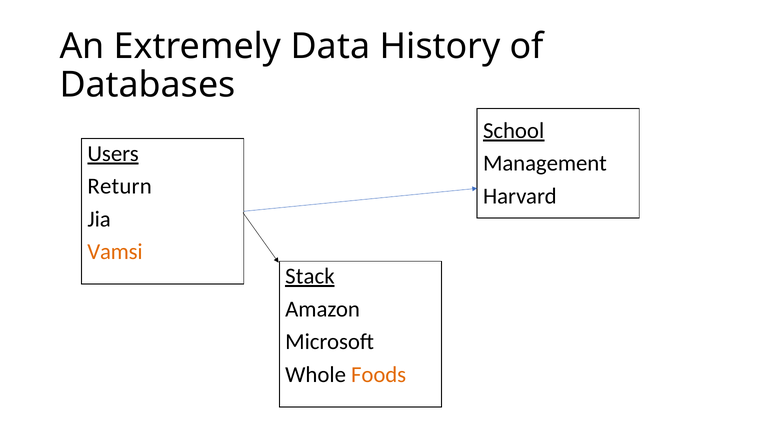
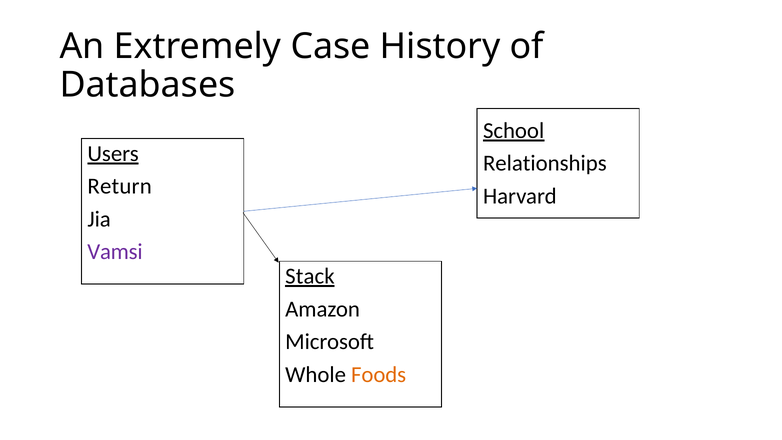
Data: Data -> Case
Management: Management -> Relationships
Vamsi colour: orange -> purple
